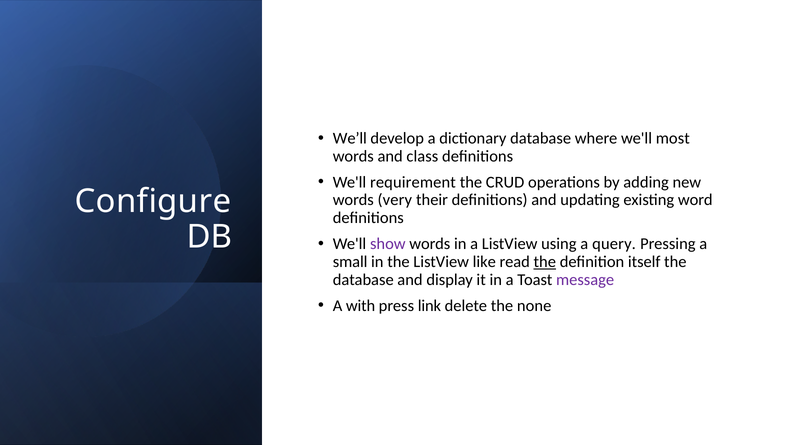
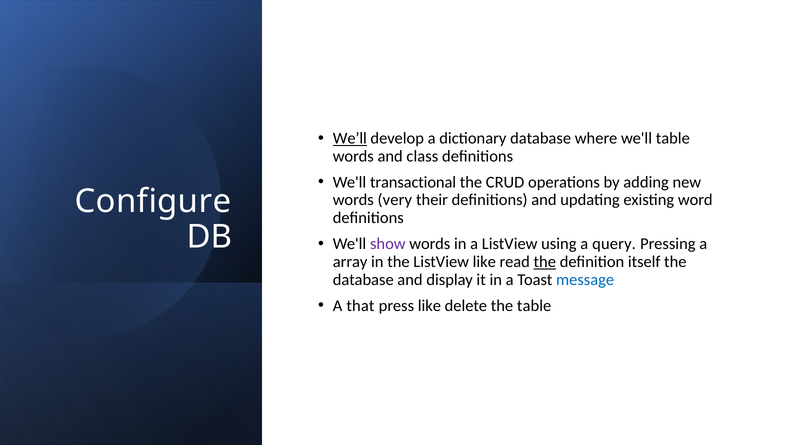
We’ll underline: none -> present
we'll most: most -> table
requirement: requirement -> transactional
small: small -> array
message colour: purple -> blue
with: with -> that
press link: link -> like
the none: none -> table
